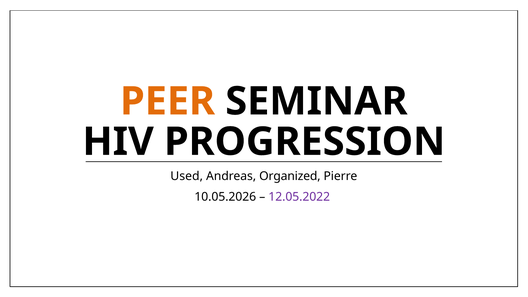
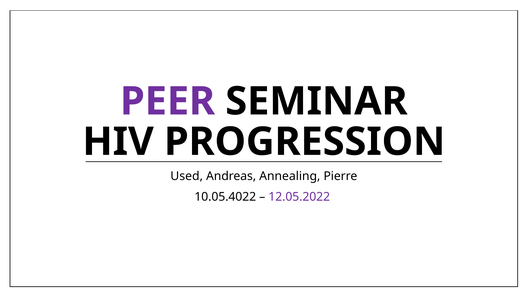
PEER colour: orange -> purple
Organized: Organized -> Annealing
10.05.2026: 10.05.2026 -> 10.05.4022
